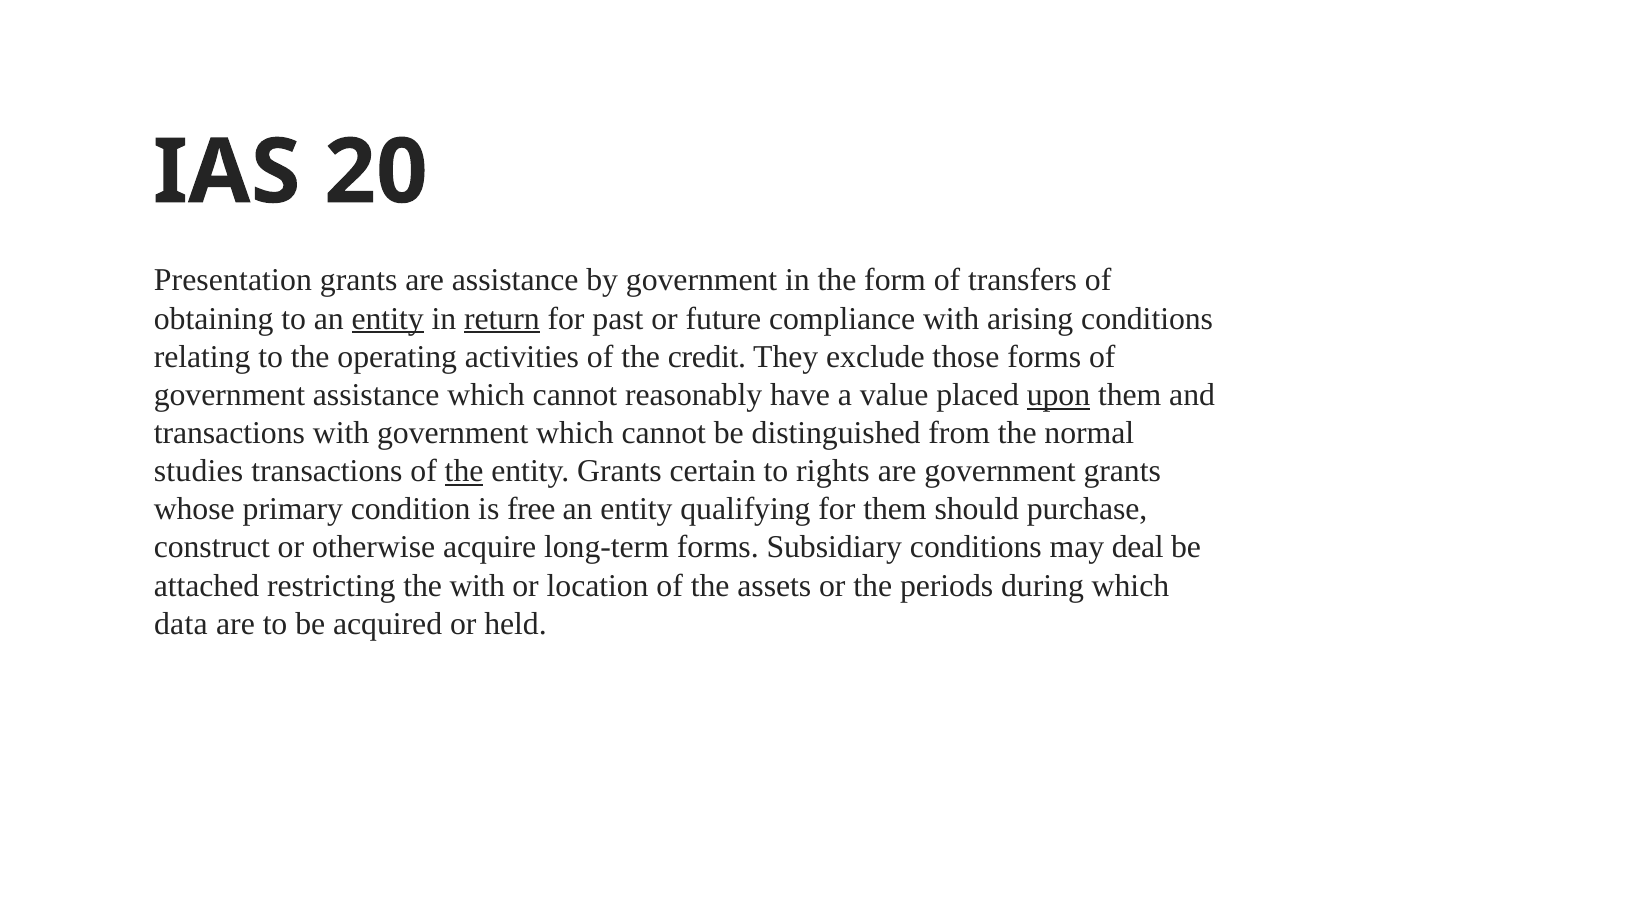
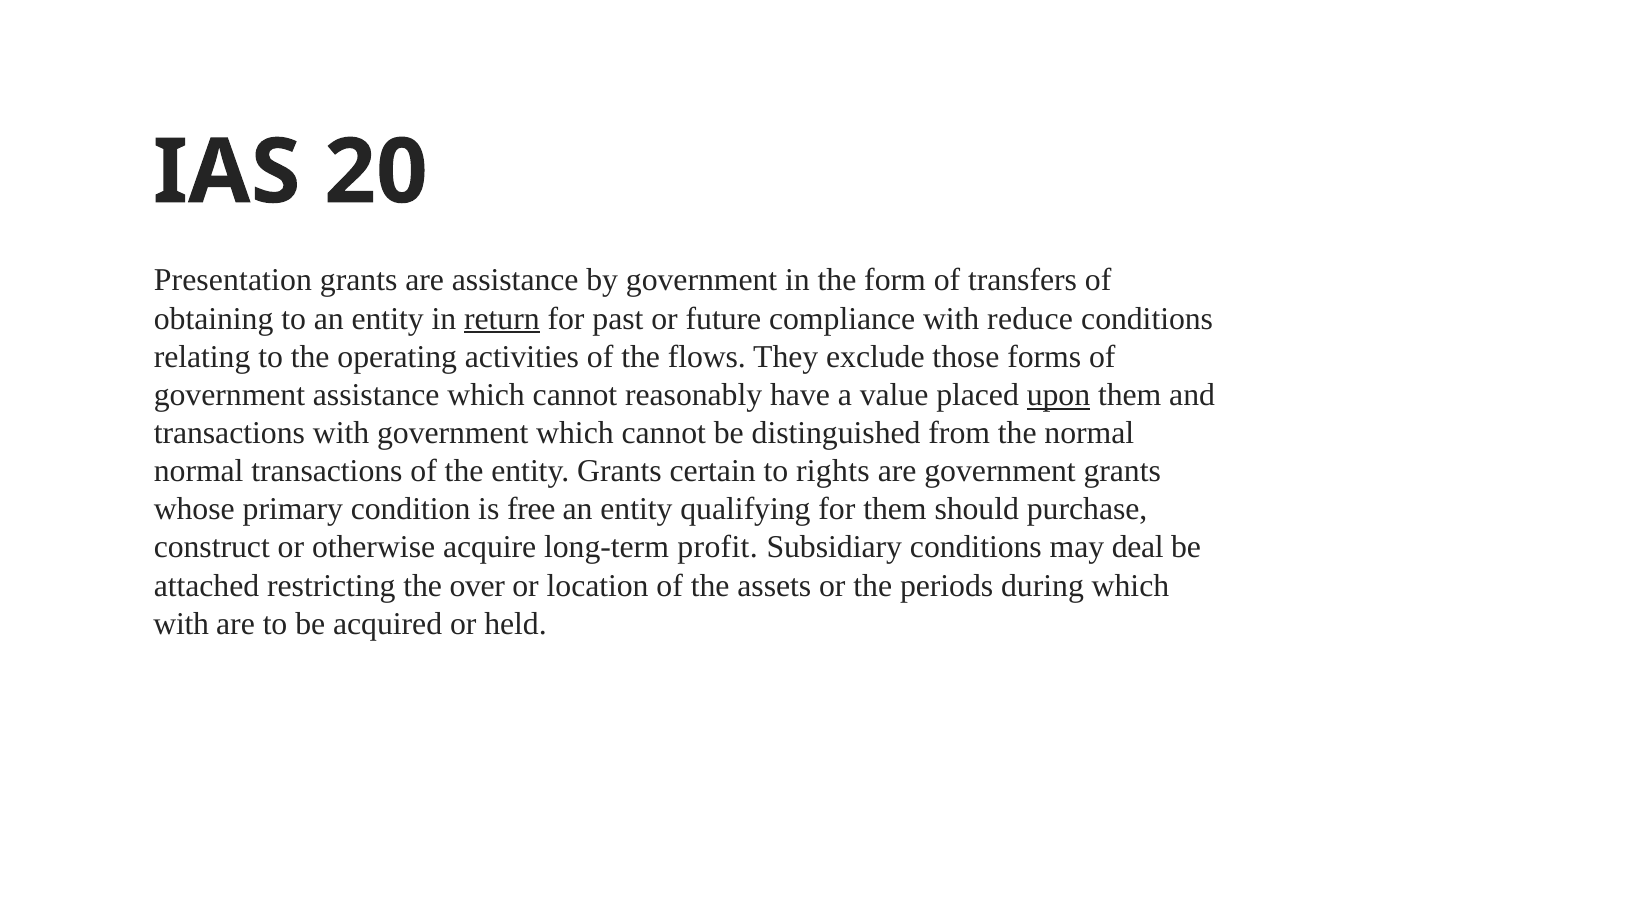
entity at (388, 318) underline: present -> none
arising: arising -> reduce
credit: credit -> flows
studies at (199, 471): studies -> normal
the at (464, 471) underline: present -> none
long-term forms: forms -> profit
the with: with -> over
data at (181, 623): data -> with
